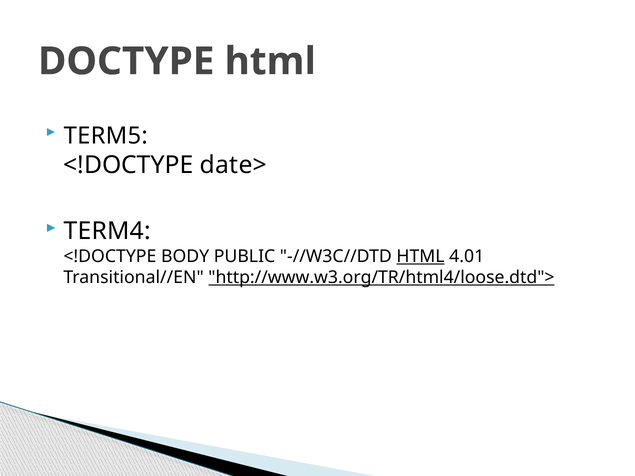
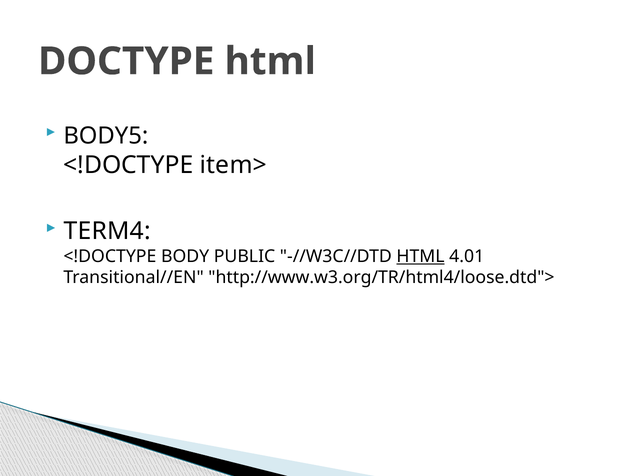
TERM5: TERM5 -> BODY5
date>: date> -> item>
http://www.w3.org/TR/html4/loose.dtd"> underline: present -> none
